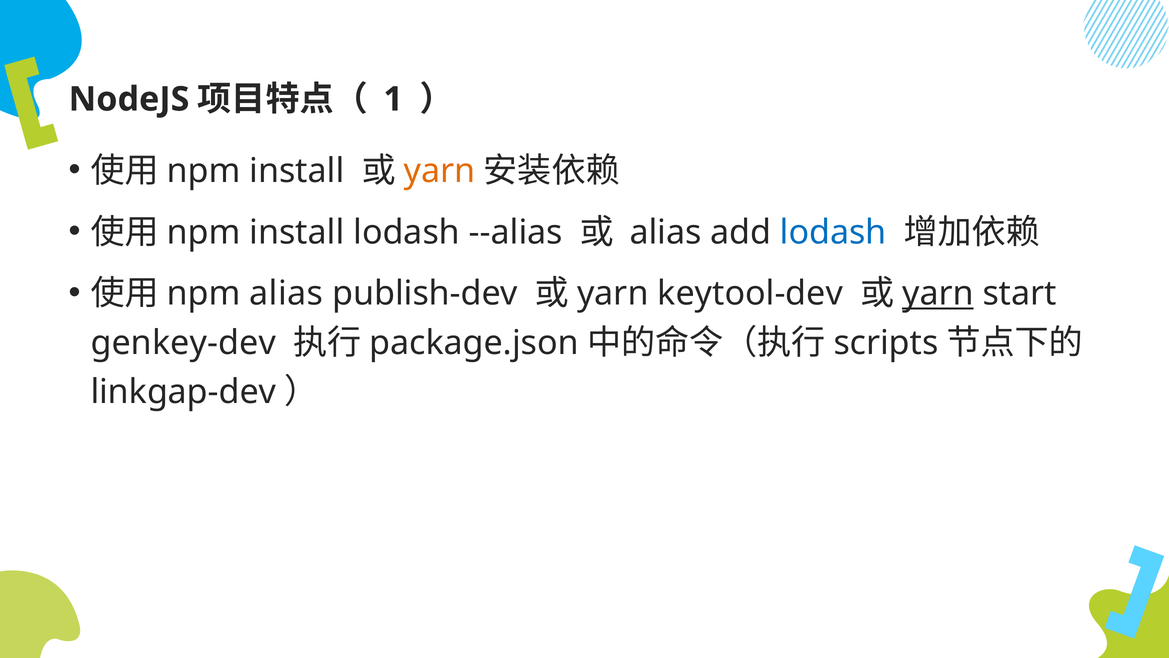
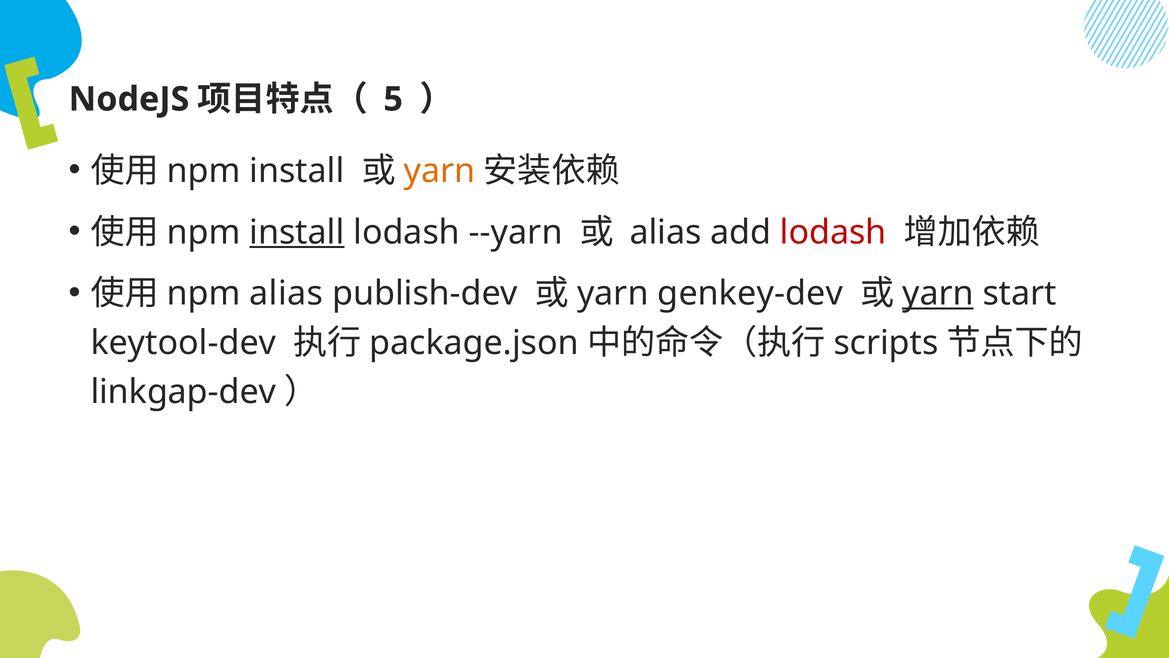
1: 1 -> 5
install at (297, 232) underline: none -> present
--alias: --alias -> --yarn
lodash at (833, 232) colour: blue -> red
keytool-dev: keytool-dev -> genkey-dev
genkey-dev: genkey-dev -> keytool-dev
